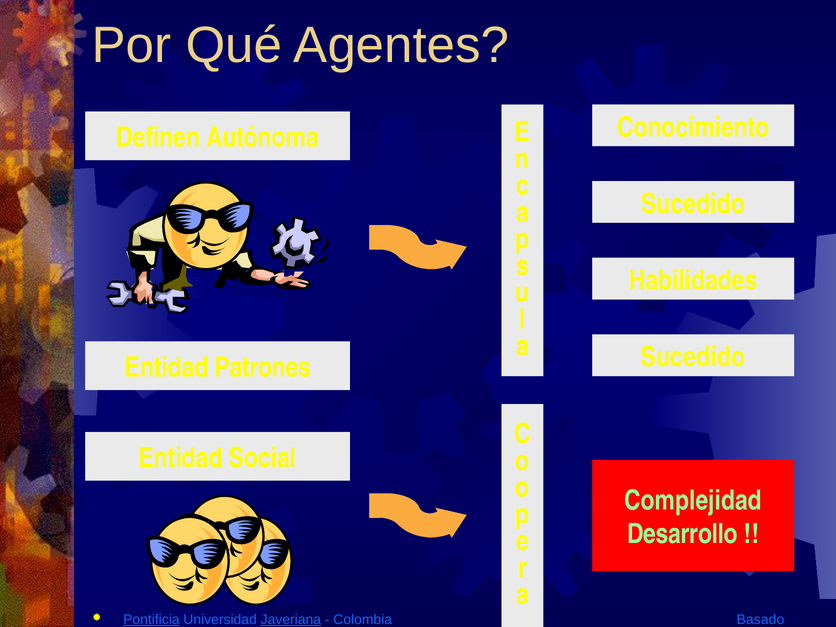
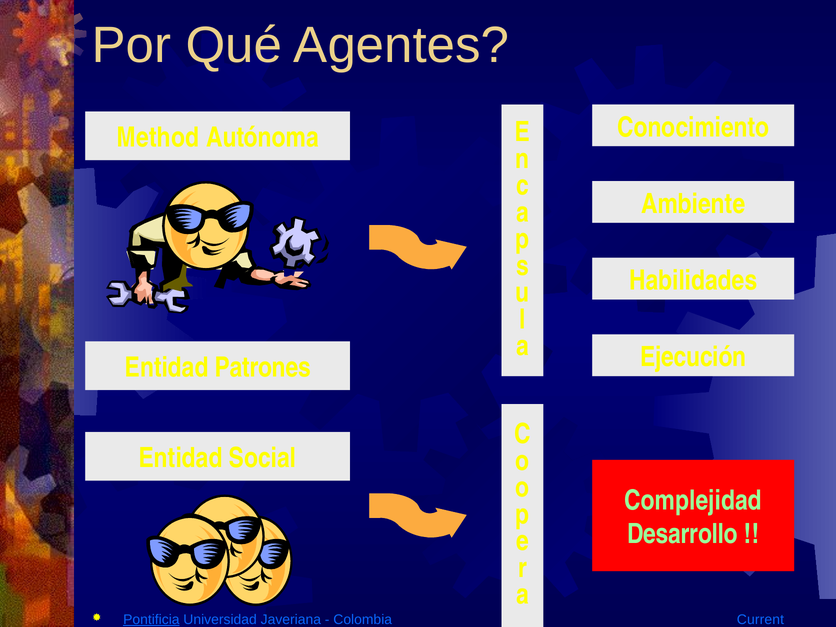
Definen: Definen -> Method
Sucedido at (693, 204): Sucedido -> Ambiente
Sucedido at (693, 357): Sucedido -> Ejecución
Javeriana underline: present -> none
Basado: Basado -> Current
